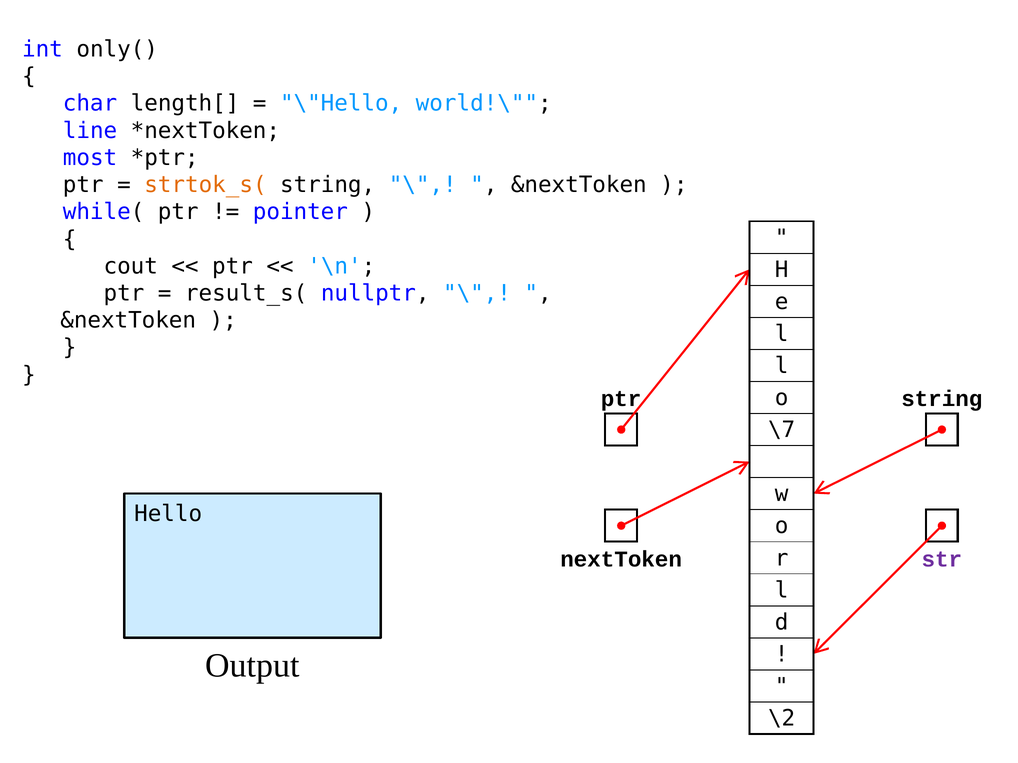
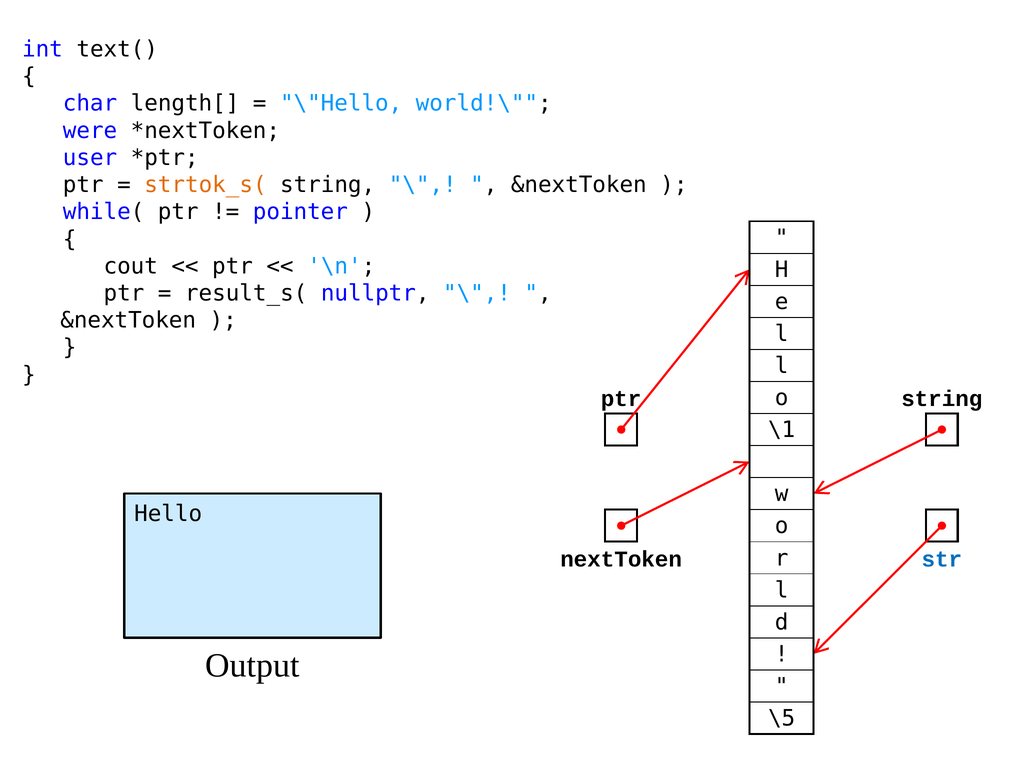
only(: only( -> text(
line: line -> were
most: most -> user
\7: \7 -> \1
str colour: purple -> blue
\2: \2 -> \5
